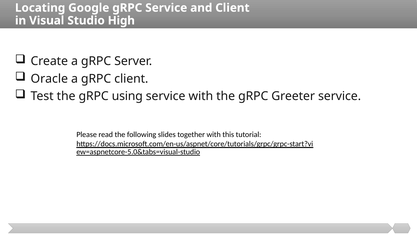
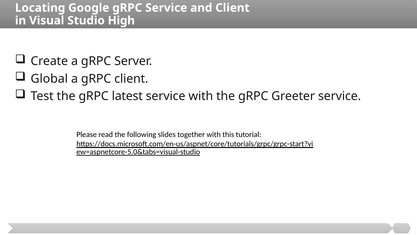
Oracle: Oracle -> Global
using: using -> latest
